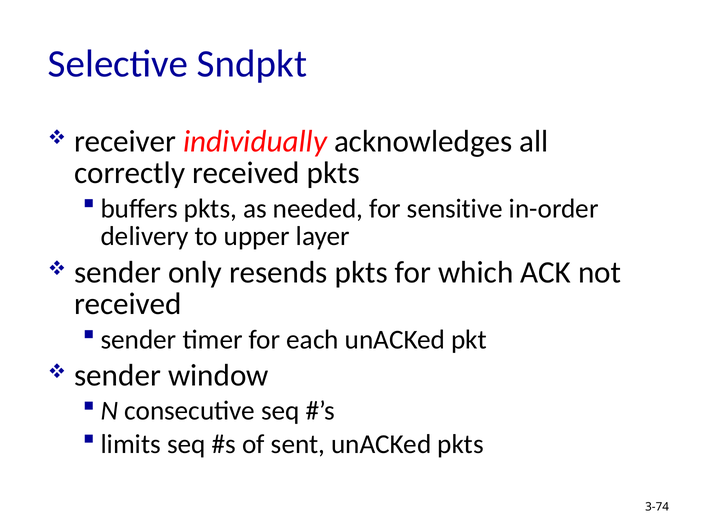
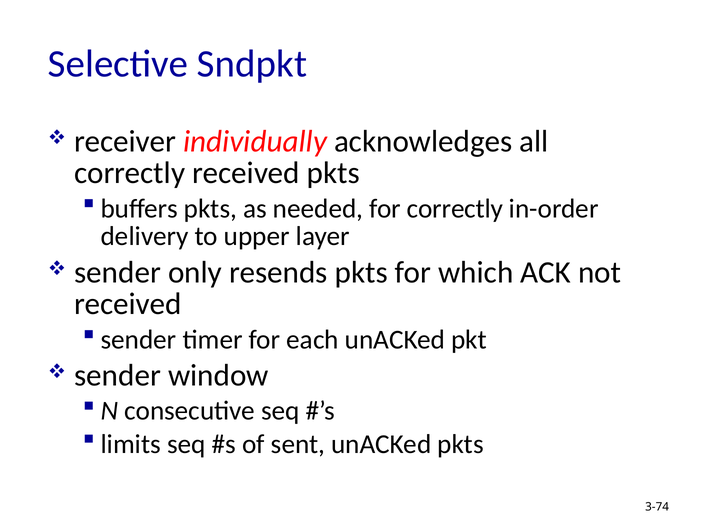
for sensitive: sensitive -> correctly
